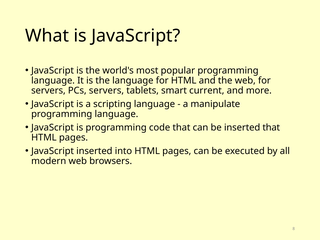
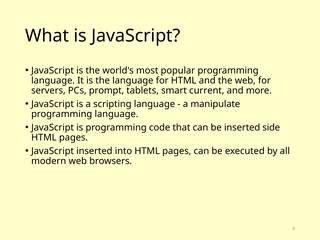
PCs servers: servers -> prompt
inserted that: that -> side
